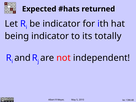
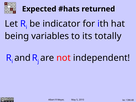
being indicator: indicator -> variables
